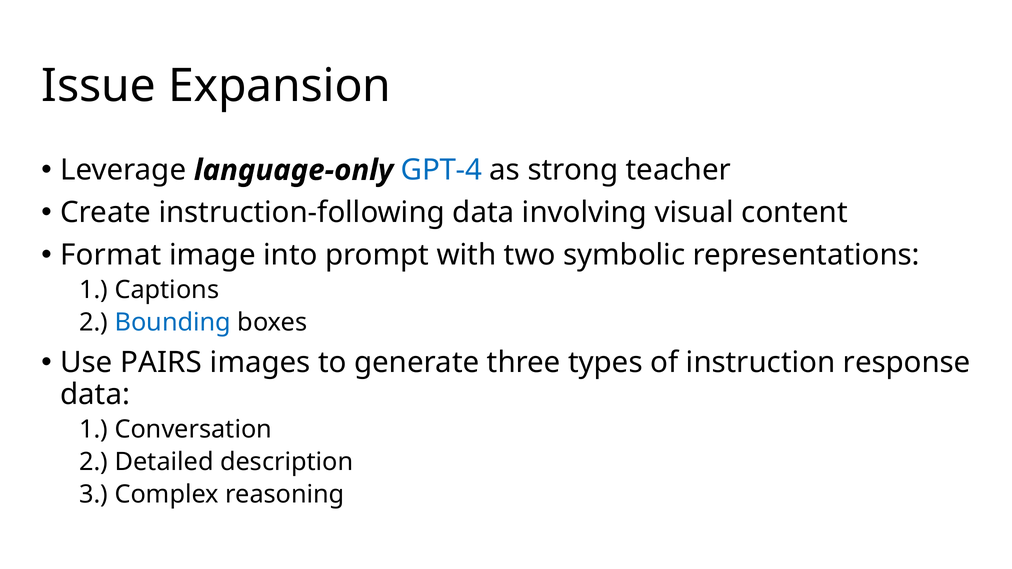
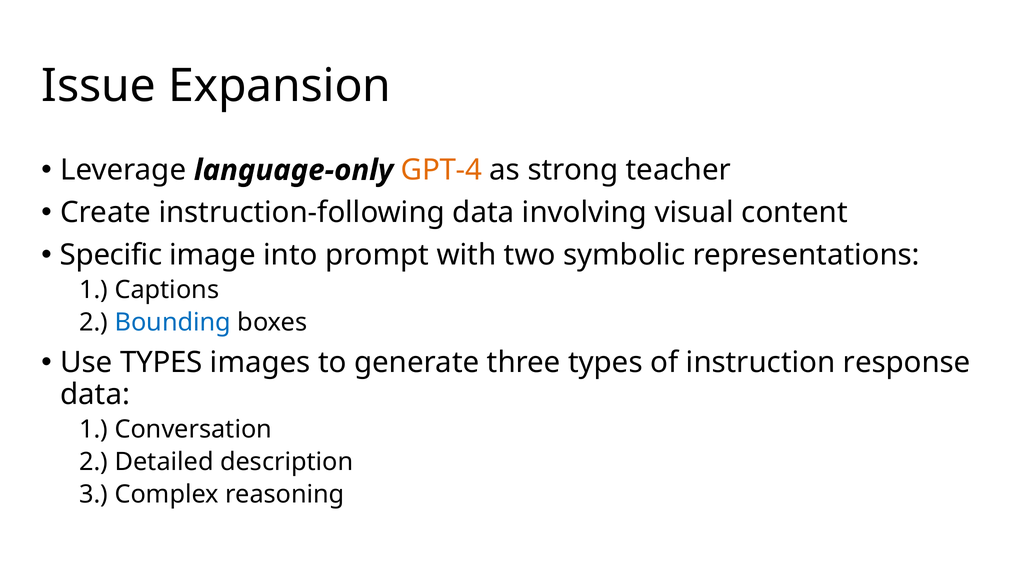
GPT-4 colour: blue -> orange
Format: Format -> Specific
Use PAIRS: PAIRS -> TYPES
